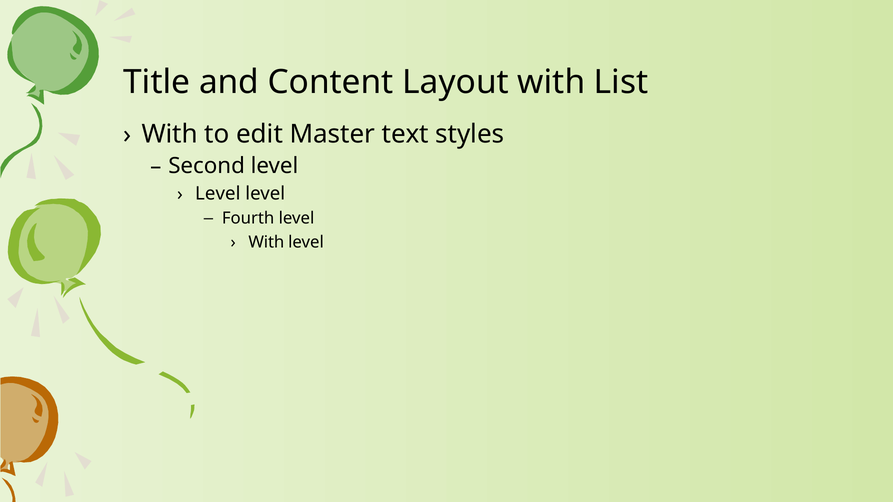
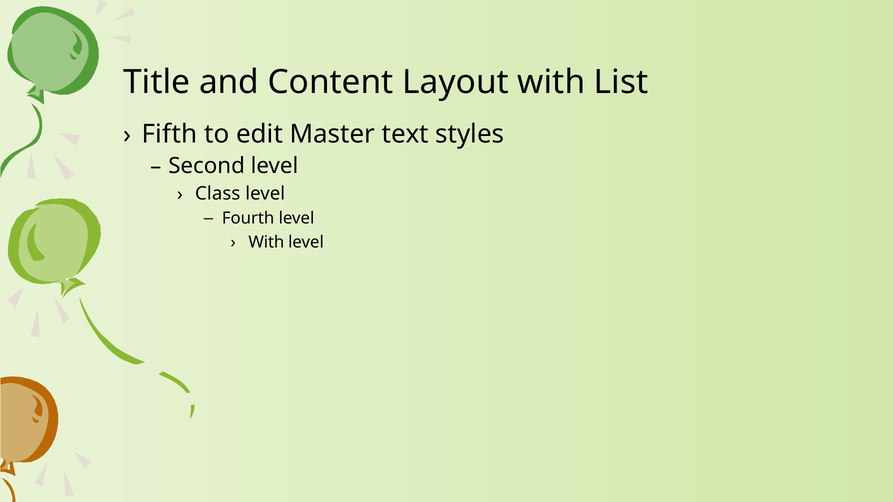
With at (170, 135): With -> Fifth
Level at (218, 194): Level -> Class
